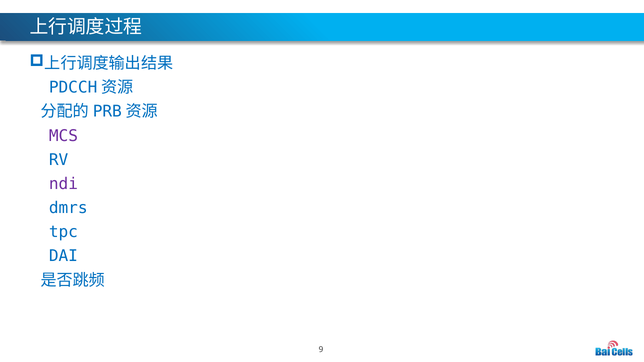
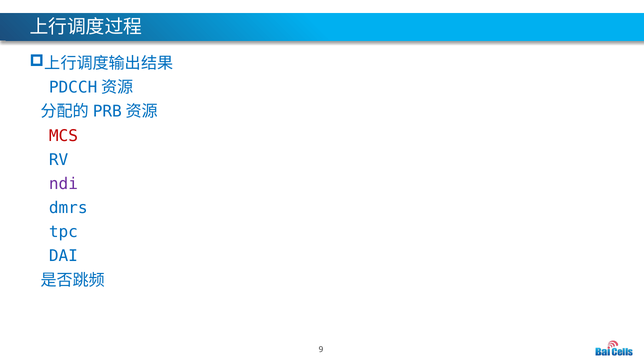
MCS colour: purple -> red
